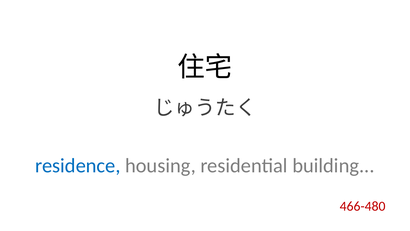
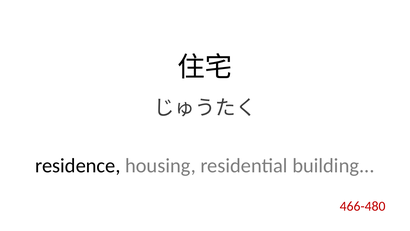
residence colour: blue -> black
